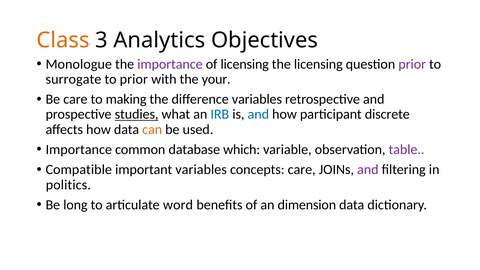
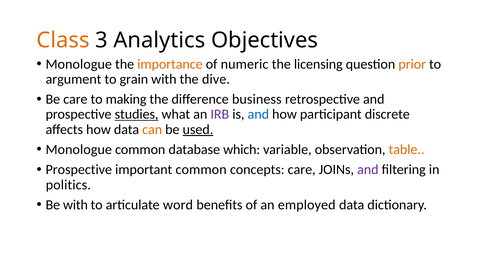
importance at (170, 64) colour: purple -> orange
of licensing: licensing -> numeric
prior at (412, 64) colour: purple -> orange
surrogate: surrogate -> argument
to prior: prior -> grain
your: your -> dive
difference variables: variables -> business
IRB colour: blue -> purple
used underline: none -> present
Importance at (79, 150): Importance -> Monologue
table colour: purple -> orange
Compatible at (79, 170): Compatible -> Prospective
important variables: variables -> common
Be long: long -> with
dimension: dimension -> employed
